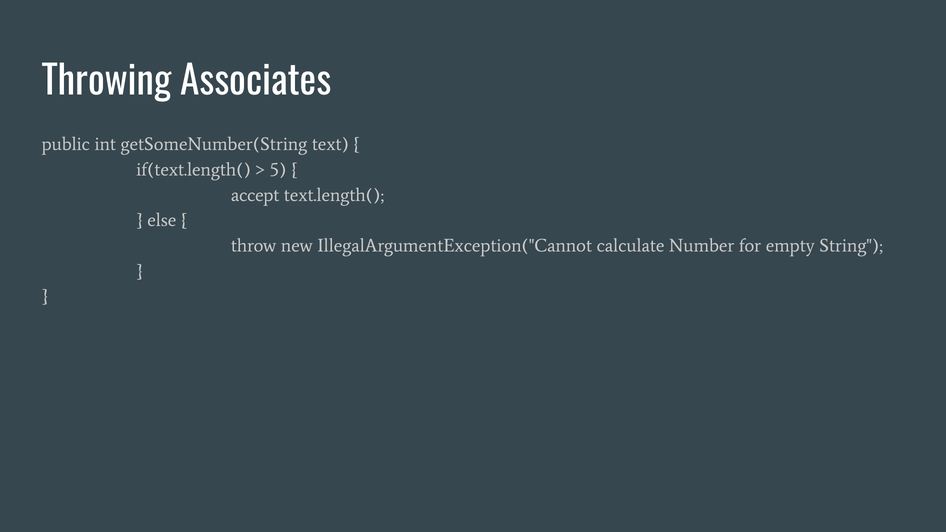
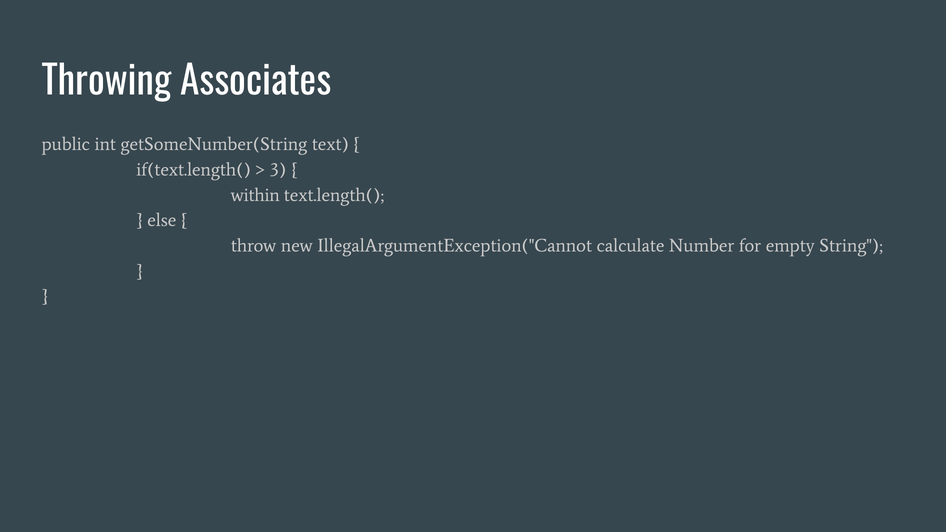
5: 5 -> 3
accept: accept -> within
